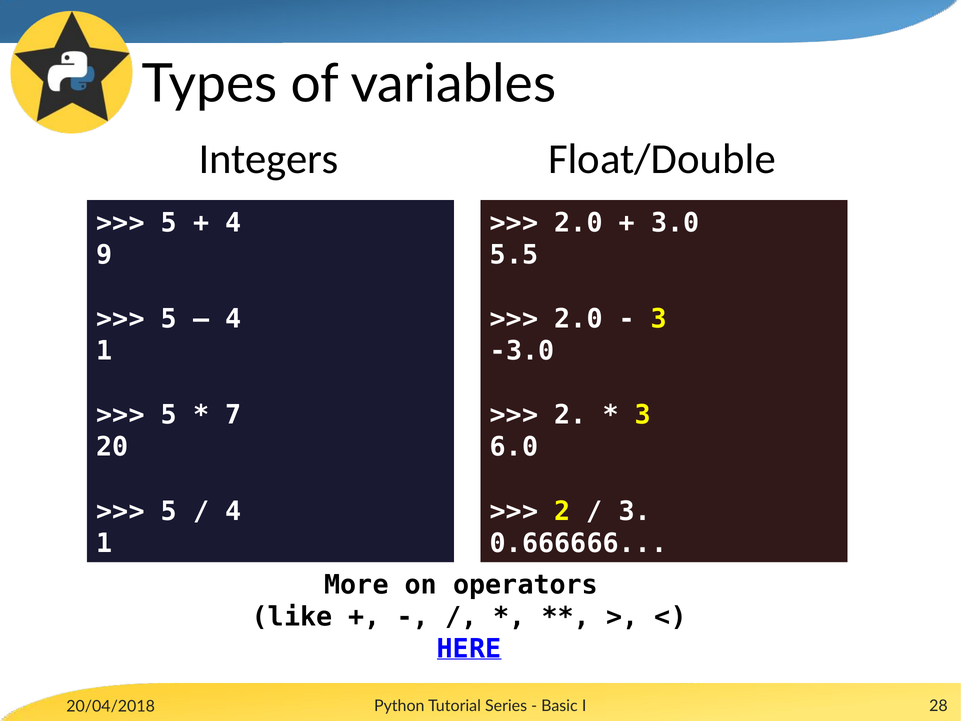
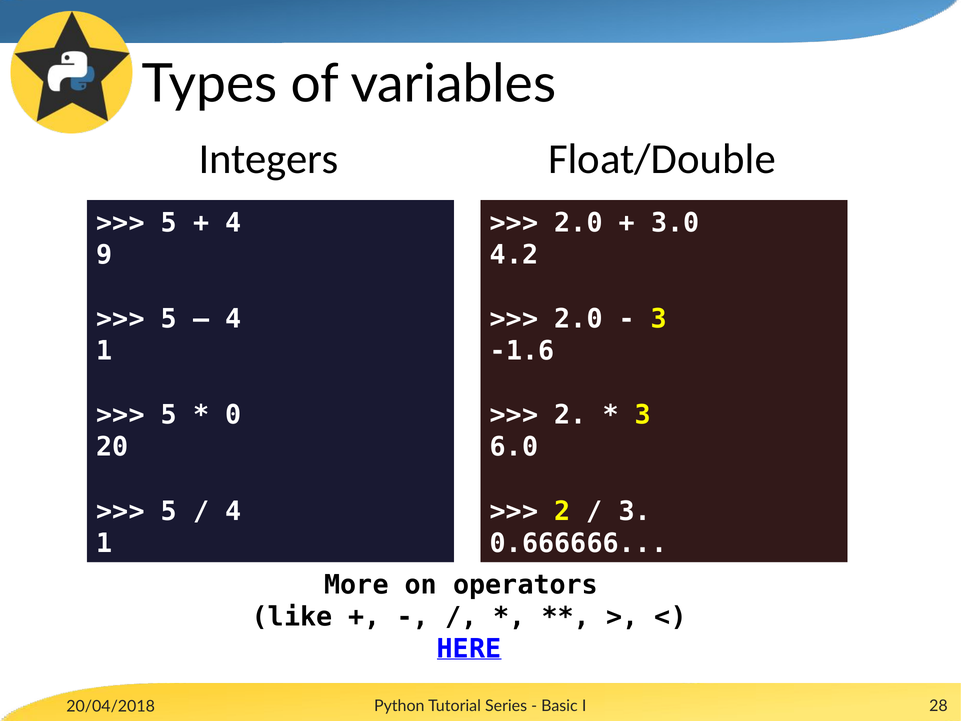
5.5: 5.5 -> 4.2
-3.0: -3.0 -> -1.6
7: 7 -> 0
